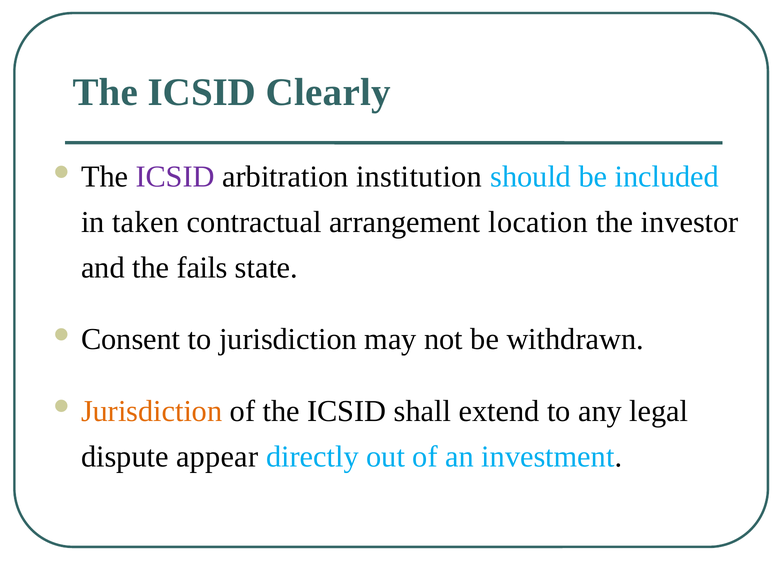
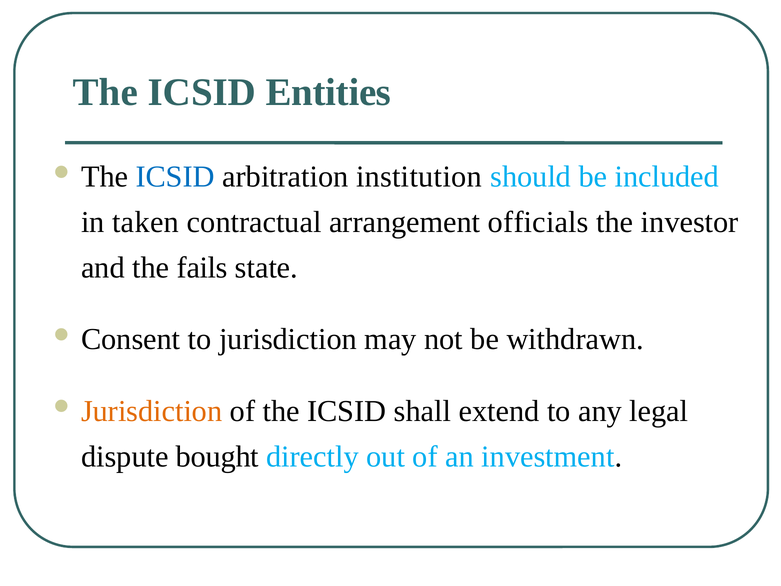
Clearly: Clearly -> Entities
ICSID at (175, 177) colour: purple -> blue
location: location -> officials
appear: appear -> bought
